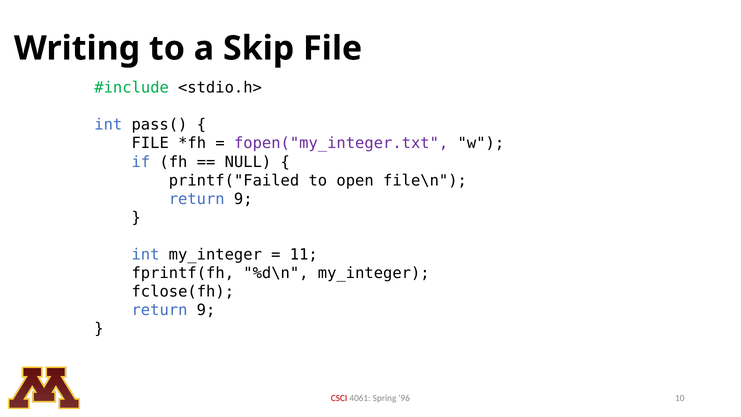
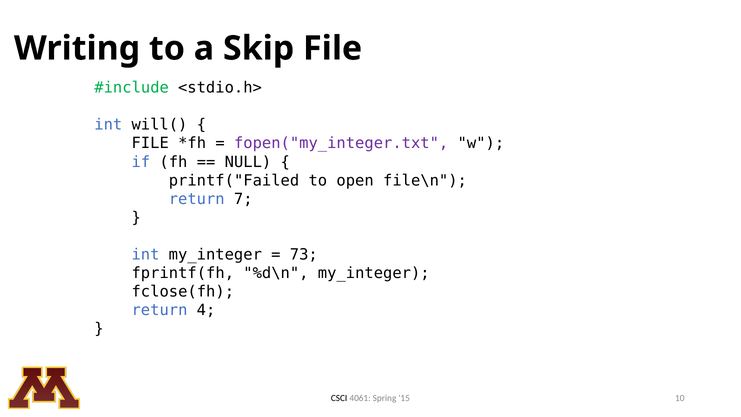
pass(: pass( -> will(
9 at (243, 199): 9 -> 7
11: 11 -> 73
9 at (206, 310): 9 -> 4
CSCI colour: red -> black
96: 96 -> 15
